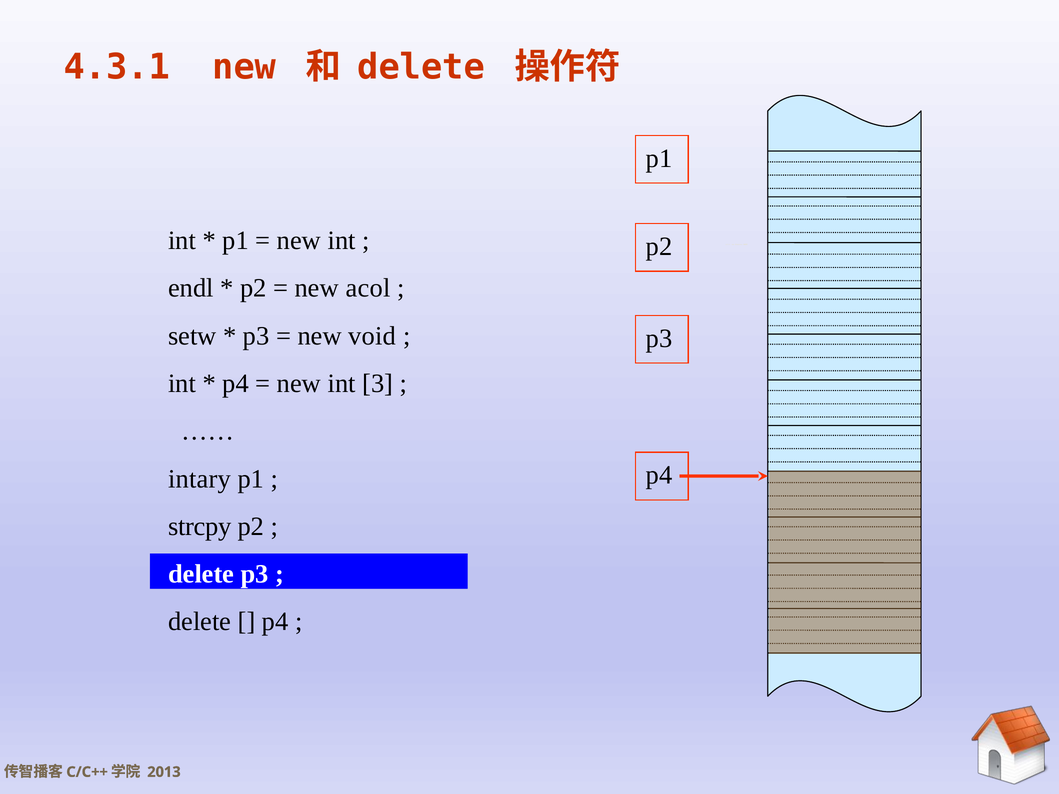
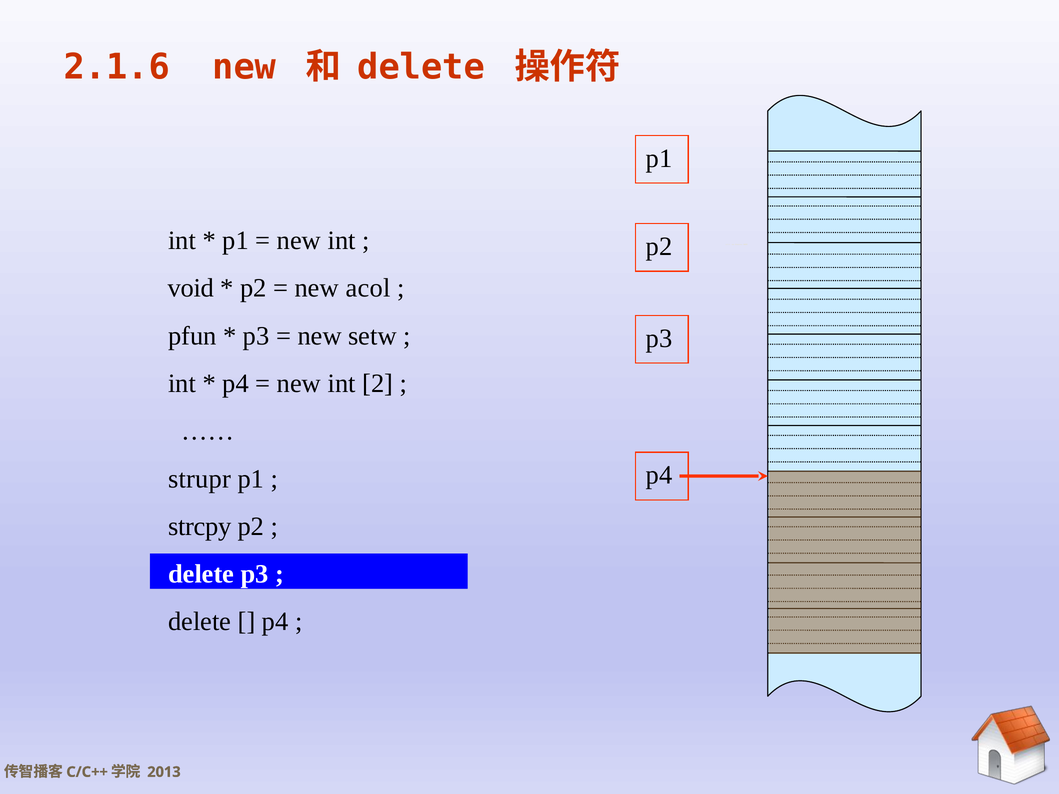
4.3.1: 4.3.1 -> 2.1.6
endl: endl -> void
setw: setw -> pfun
void: void -> setw
3: 3 -> 2
intary: intary -> strupr
